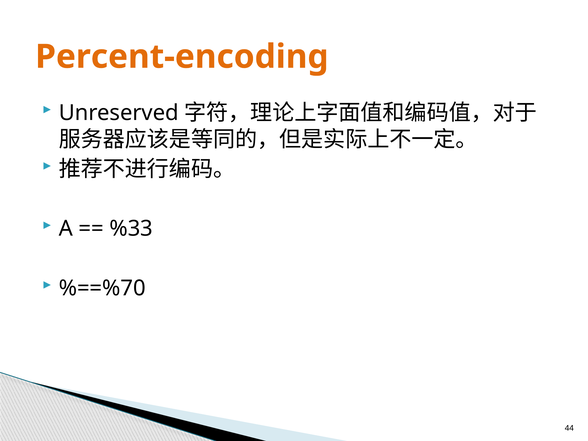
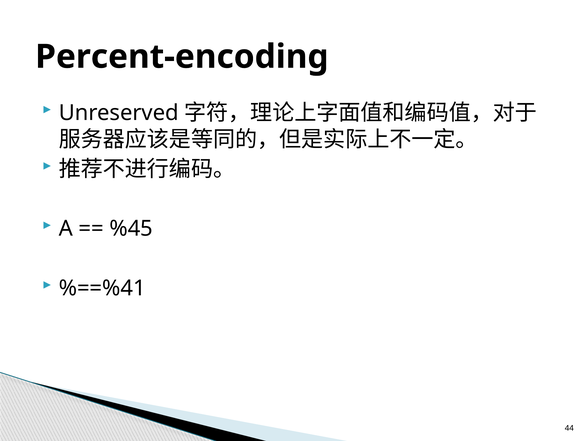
Percent-encoding colour: orange -> black
%33: %33 -> %45
%==%70: %==%70 -> %==%41
